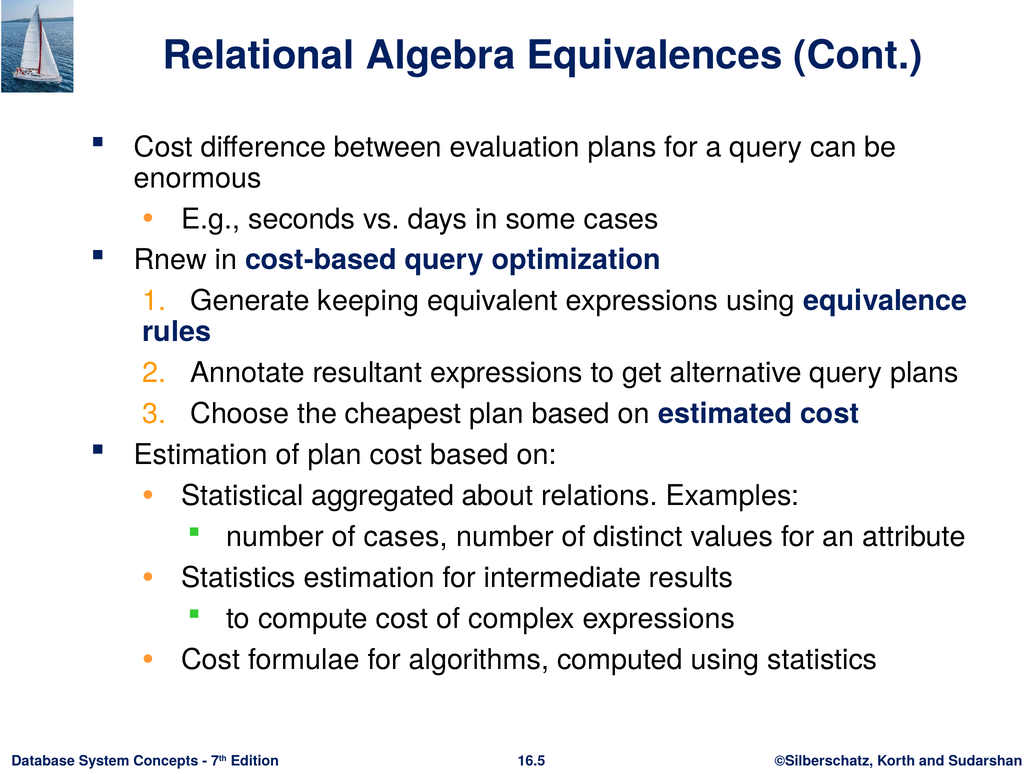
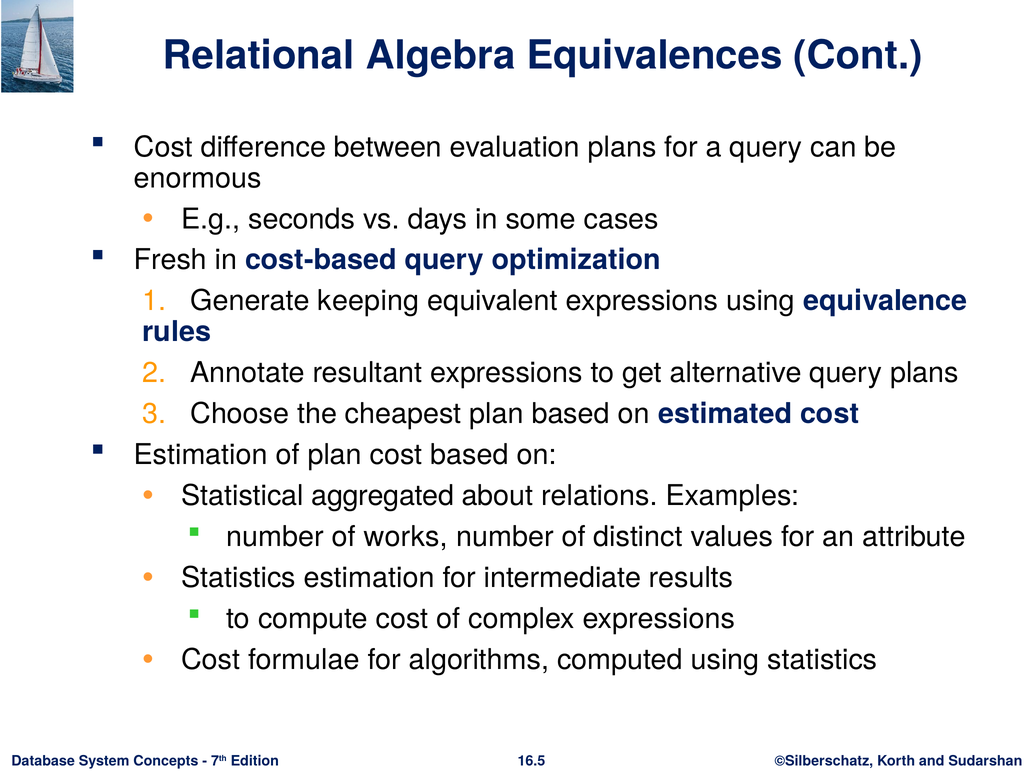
Rnew: Rnew -> Fresh
of cases: cases -> works
